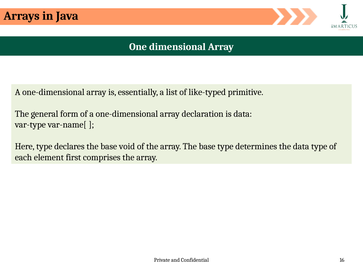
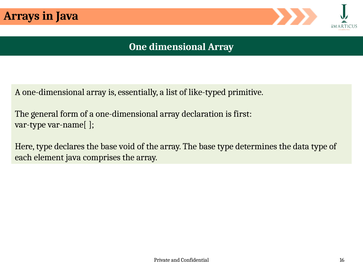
is data: data -> first
element first: first -> java
